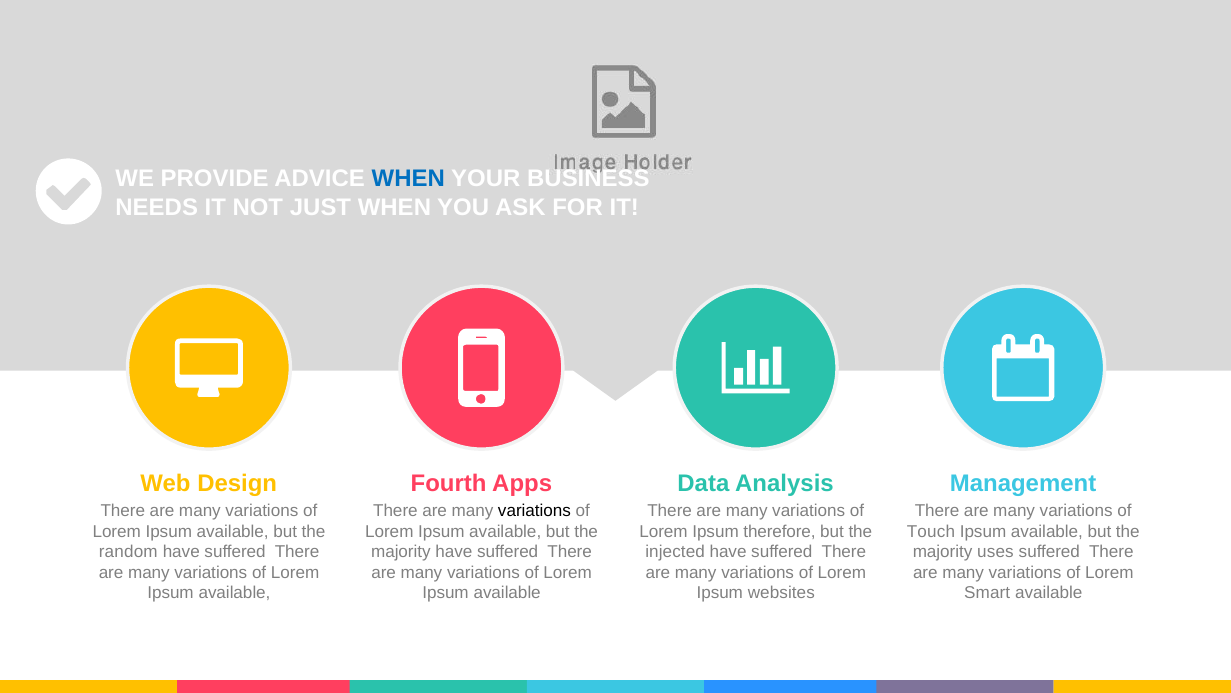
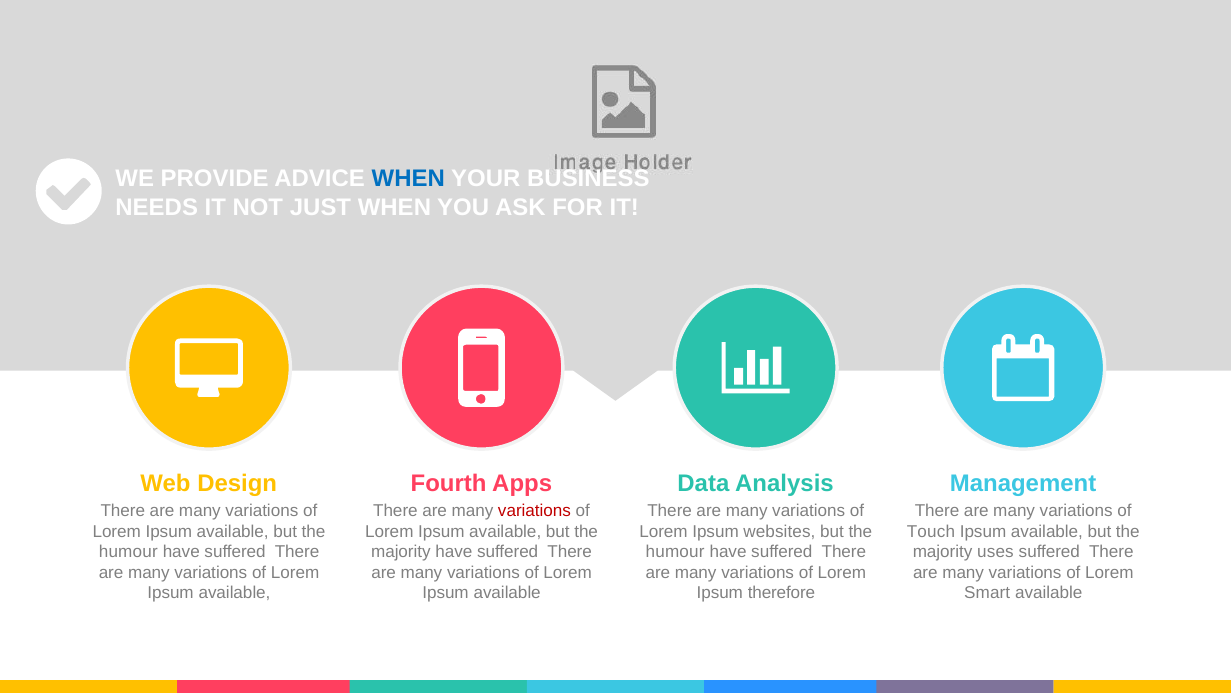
variations at (534, 510) colour: black -> red
therefore: therefore -> websites
random at (128, 552): random -> humour
injected at (675, 552): injected -> humour
websites: websites -> therefore
